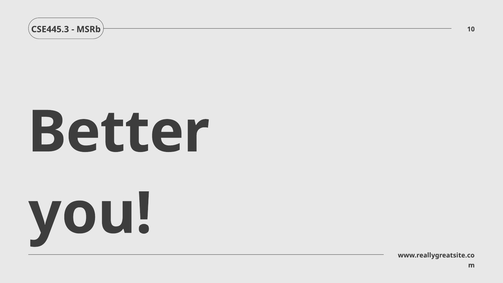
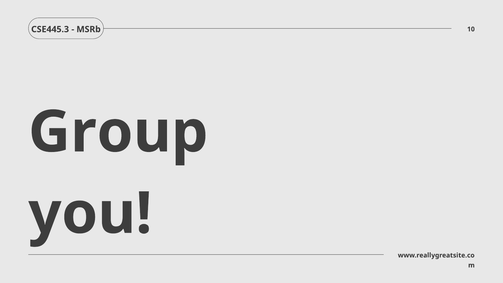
Better: Better -> Group
